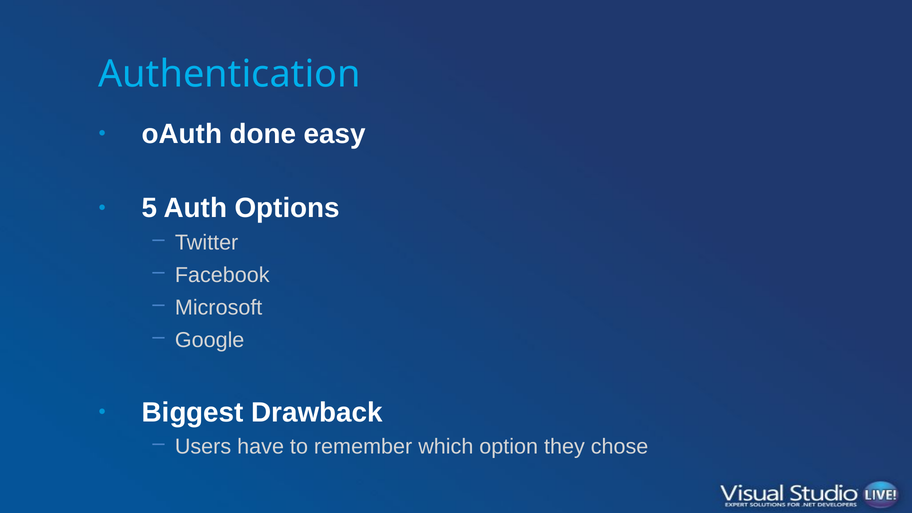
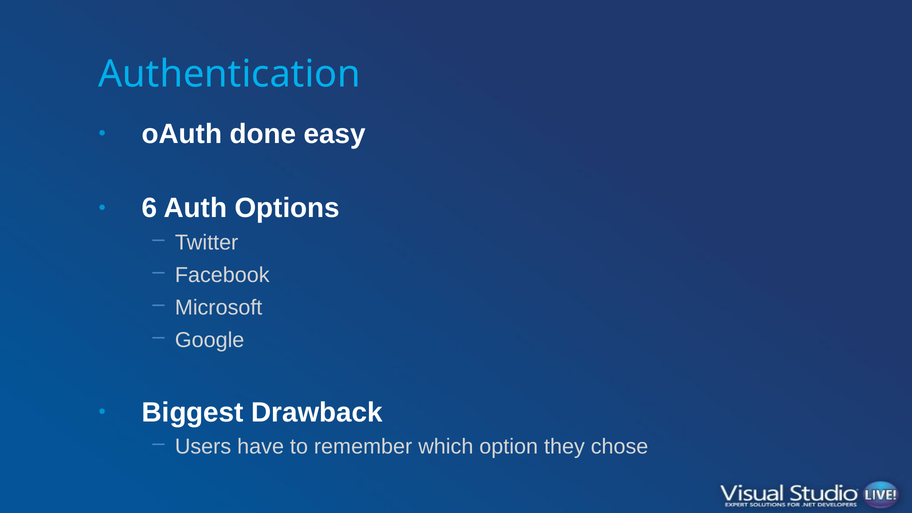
5: 5 -> 6
